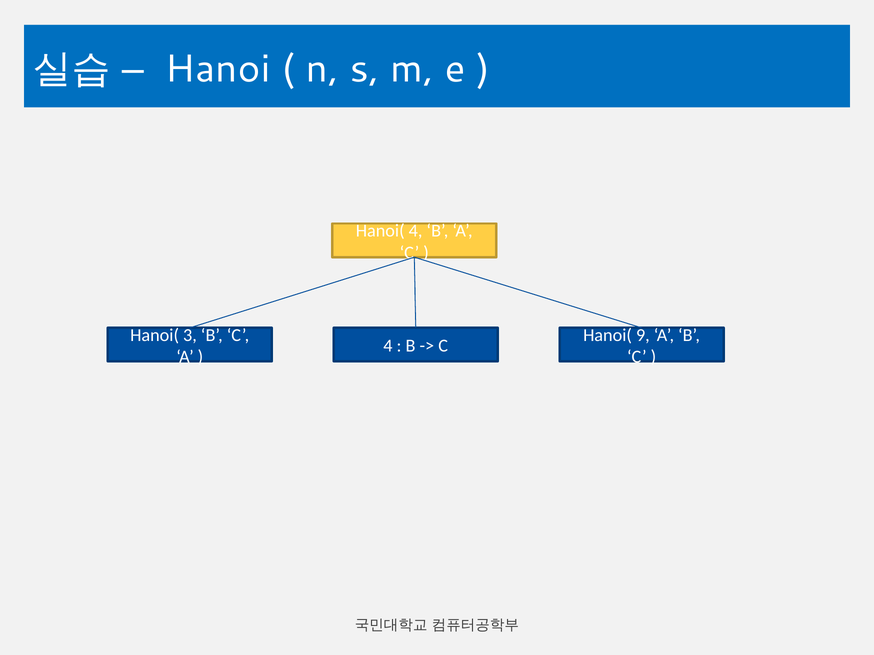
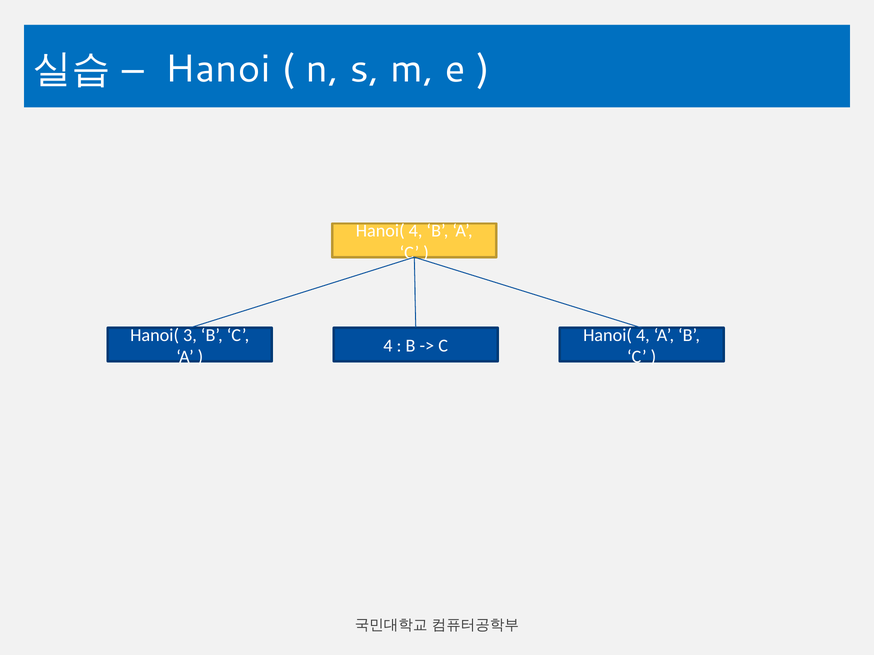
9 at (643, 335): 9 -> 4
